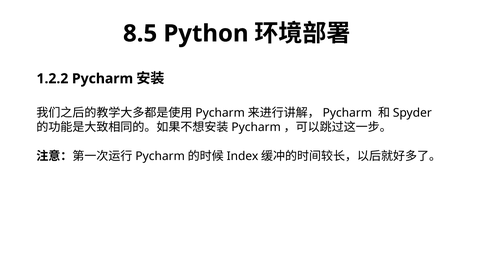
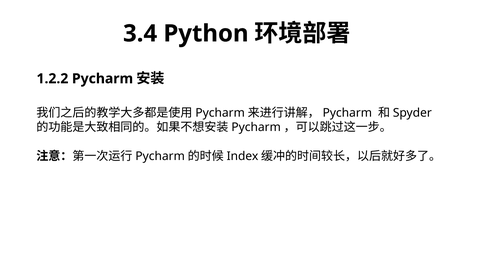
8.5: 8.5 -> 3.4
